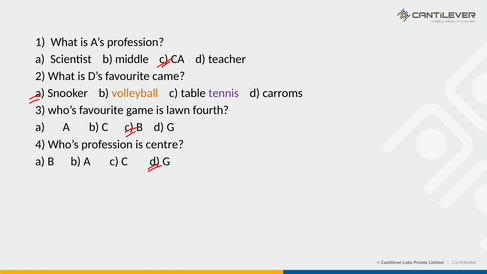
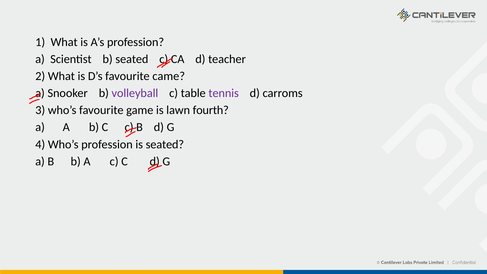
b middle: middle -> seated
volleyball colour: orange -> purple
is centre: centre -> seated
